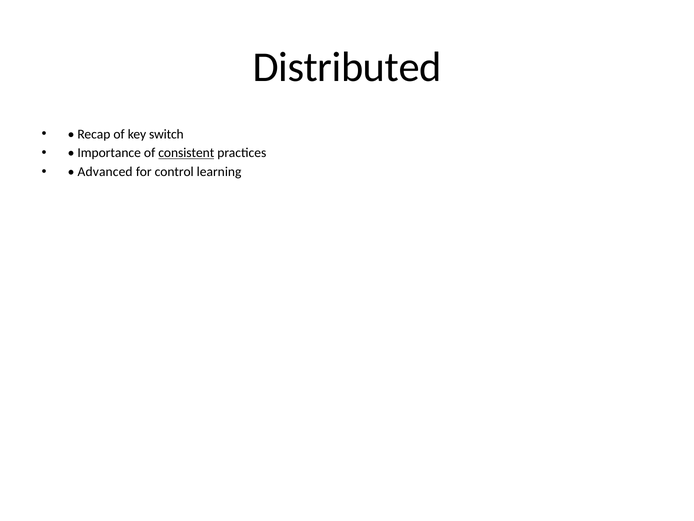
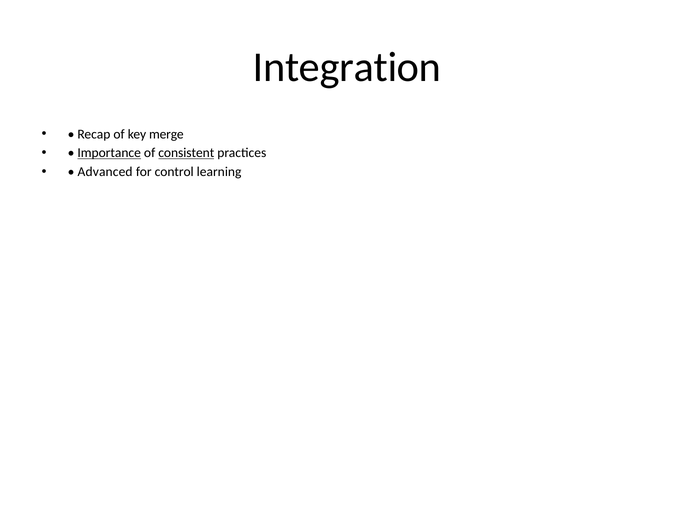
Distributed: Distributed -> Integration
switch: switch -> merge
Importance underline: none -> present
